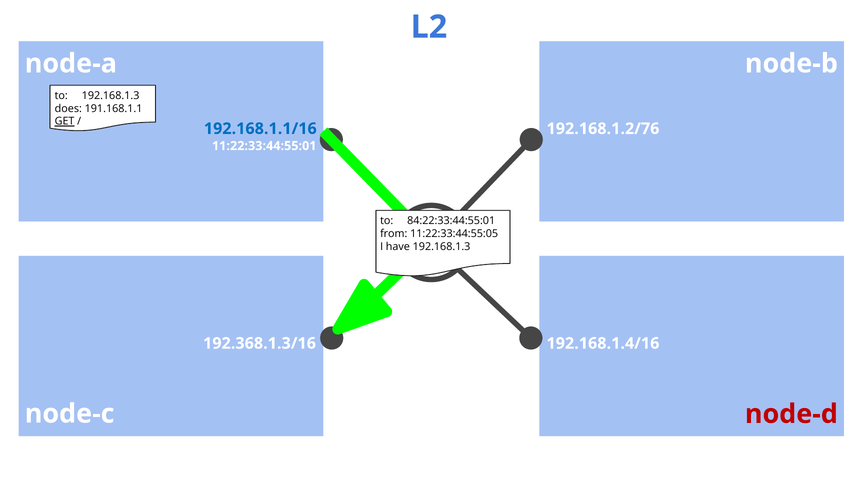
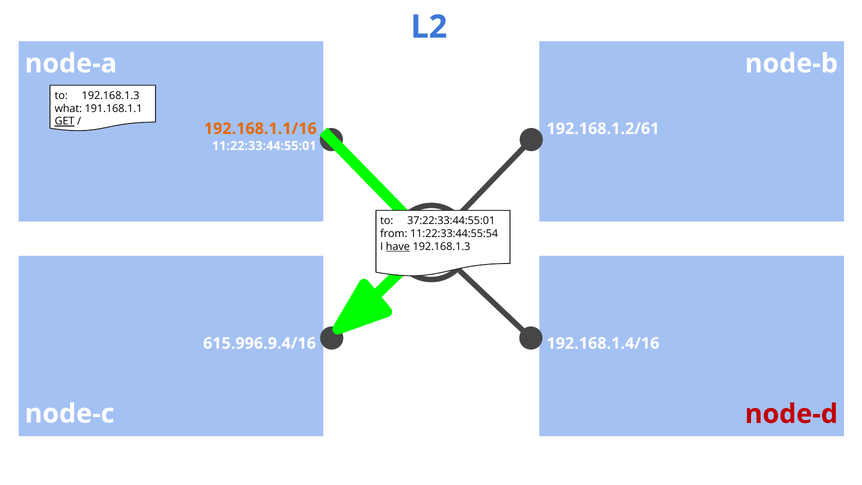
does: does -> what
192.168.1.1/16 colour: blue -> orange
192.168.1.2/76: 192.168.1.2/76 -> 192.168.1.2/61
84:22:33:44:55:01: 84:22:33:44:55:01 -> 37:22:33:44:55:01
11:22:33:44:55:05: 11:22:33:44:55:05 -> 11:22:33:44:55:54
have underline: none -> present
192.368.1.3/16: 192.368.1.3/16 -> 615.996.9.4/16
